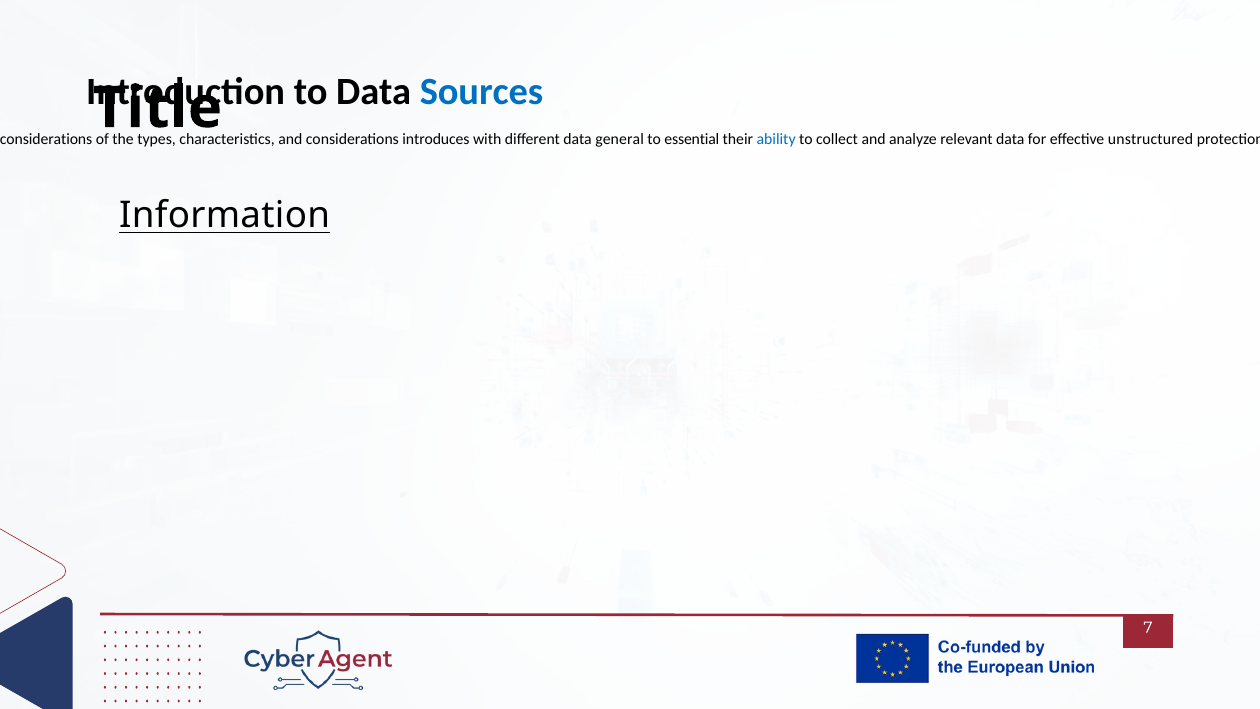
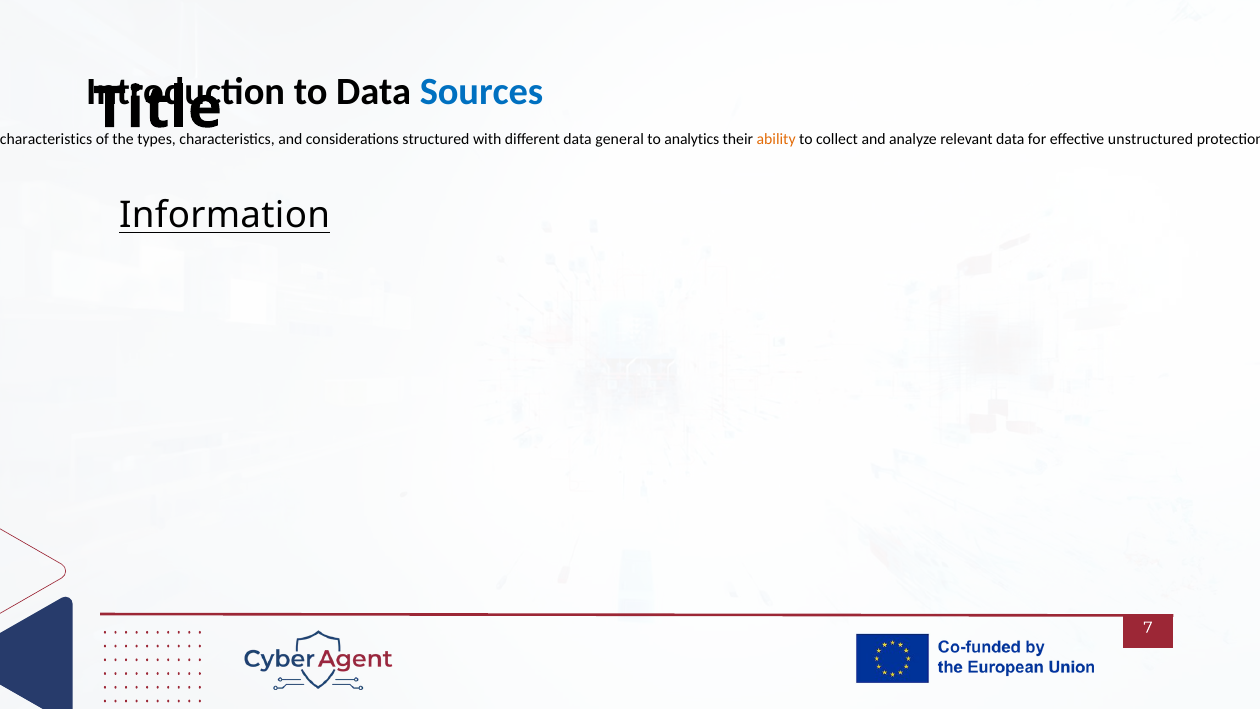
considerations at (46, 140): considerations -> characteristics
considerations introduces: introduces -> structured
to essential: essential -> analytics
ability colour: blue -> orange
